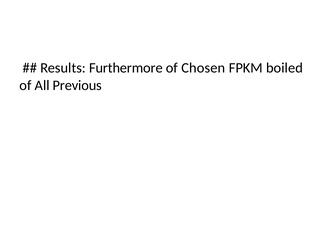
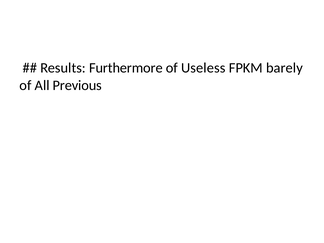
Chosen: Chosen -> Useless
boiled: boiled -> barely
